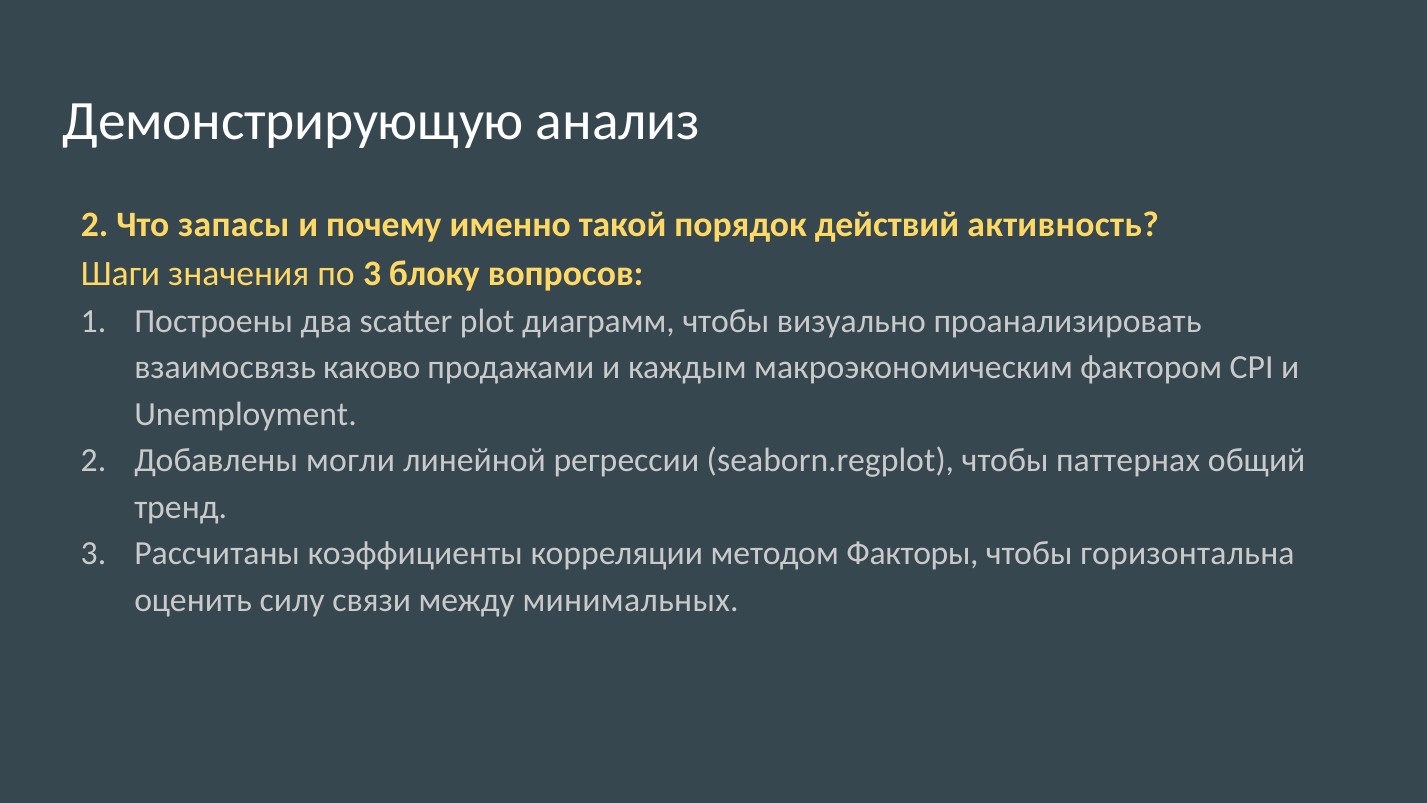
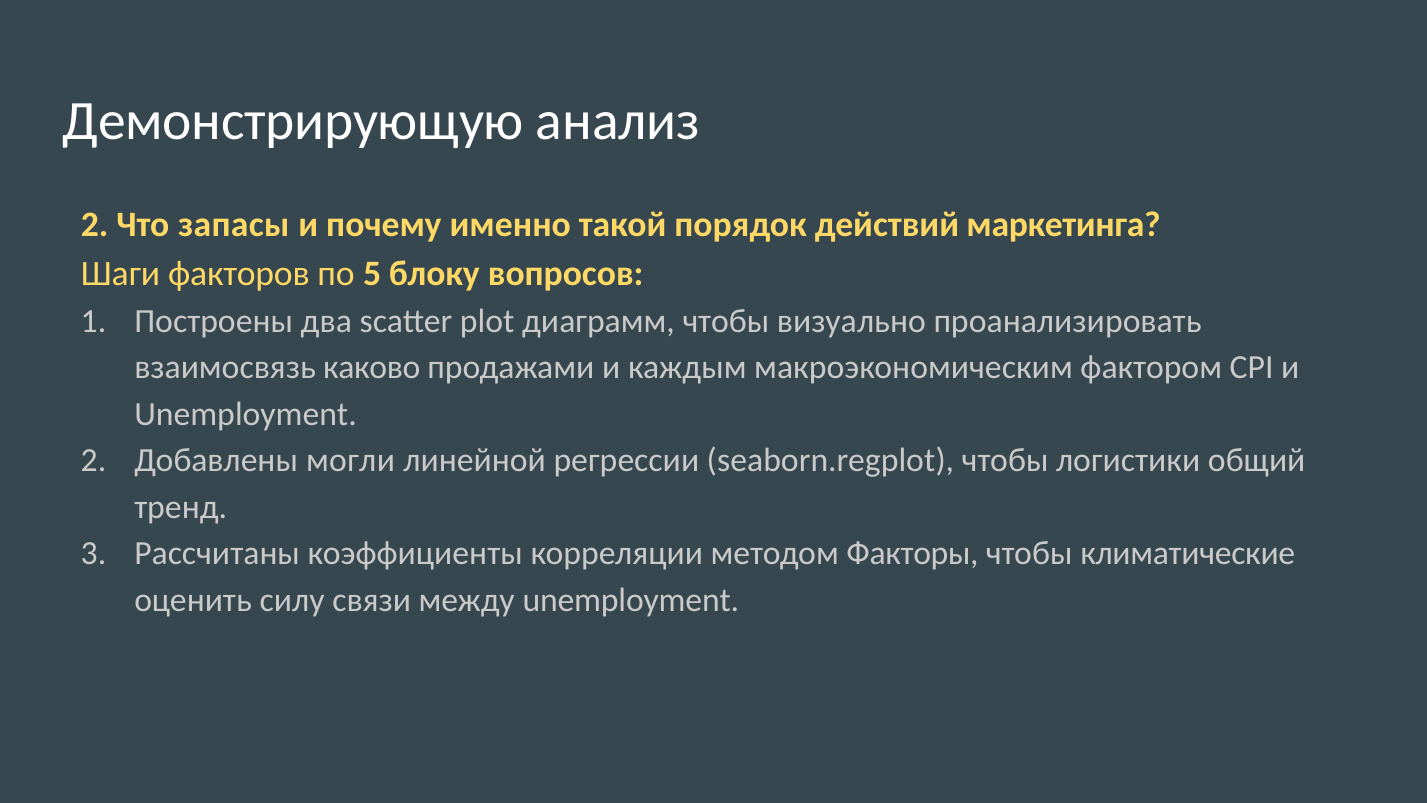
активность: активность -> маркетинга
значения: значения -> факторов
по 3: 3 -> 5
паттернах: паттернах -> логистики
горизонтальна: горизонтальна -> климатические
между минимальных: минимальных -> unemployment
